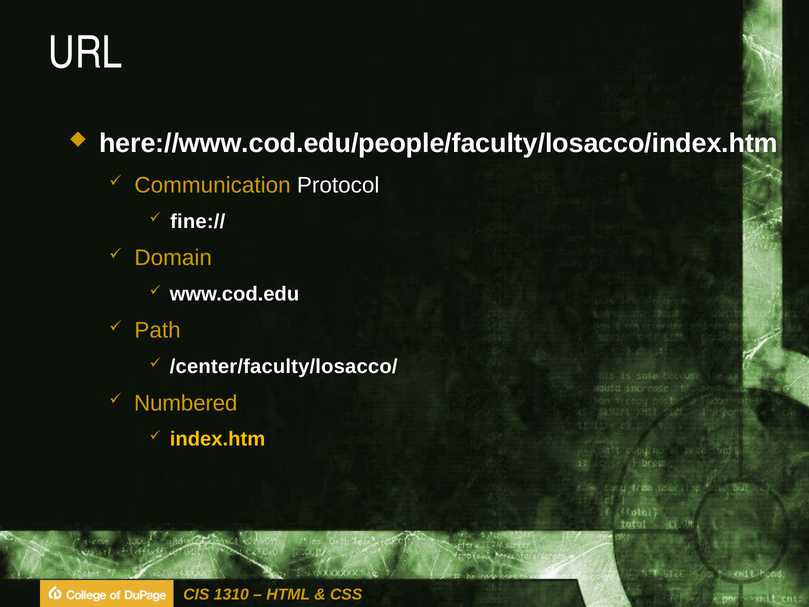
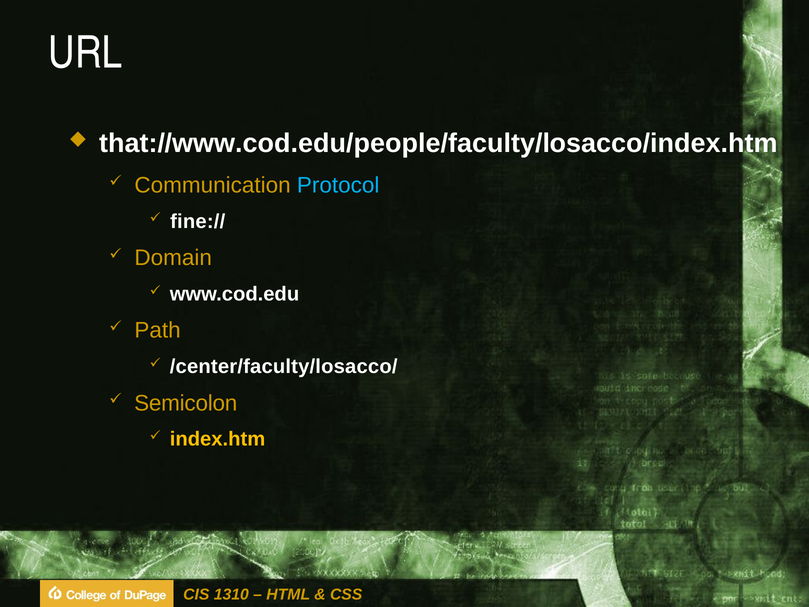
here://www.cod.edu/people/faculty/losacco/index.htm: here://www.cod.edu/people/faculty/losacco/index.htm -> that://www.cod.edu/people/faculty/losacco/index.htm
Protocol colour: white -> light blue
Numbered: Numbered -> Semicolon
